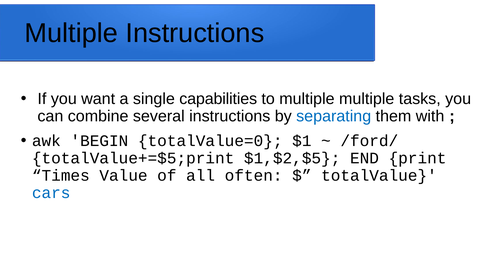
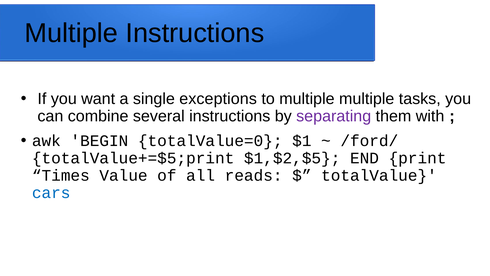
capabilities: capabilities -> exceptions
separating colour: blue -> purple
often: often -> reads
